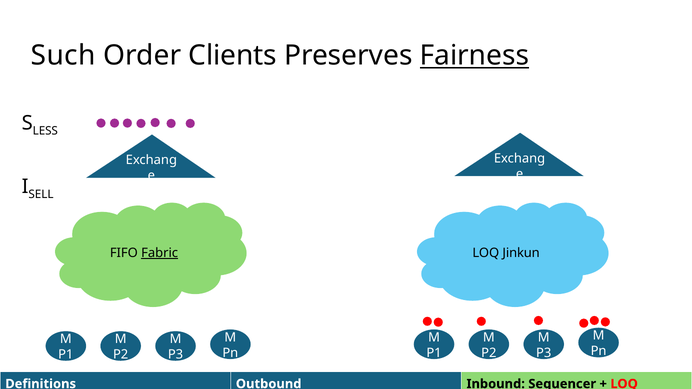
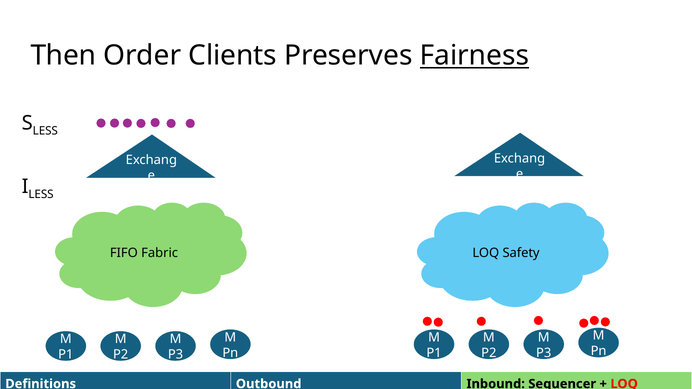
Such: Such -> Then
SELL at (41, 195): SELL -> LESS
Fabric underline: present -> none
Jinkun: Jinkun -> Safety
